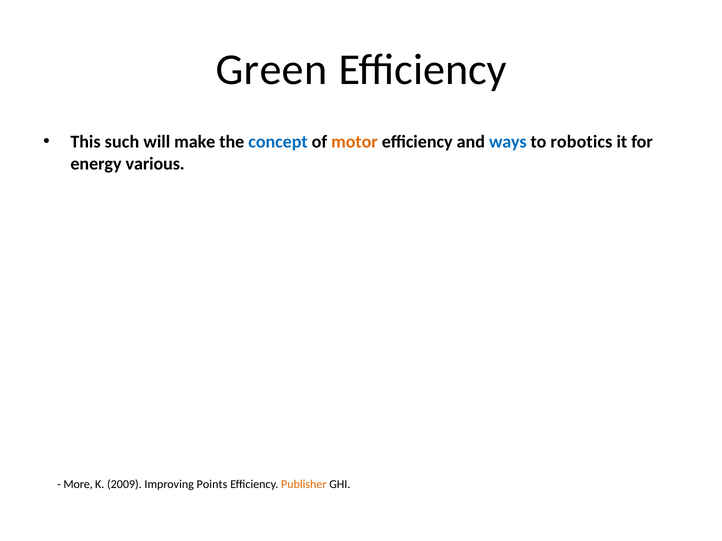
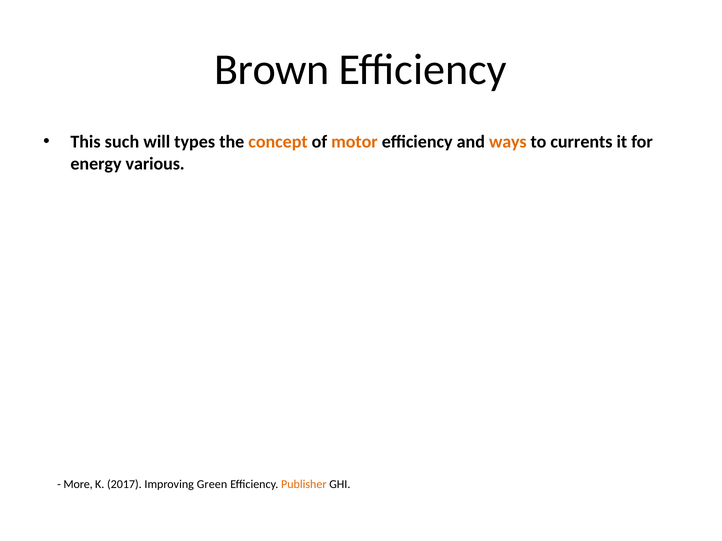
Green: Green -> Brown
make: make -> types
concept colour: blue -> orange
ways colour: blue -> orange
robotics: robotics -> currents
2009: 2009 -> 2017
Points: Points -> Green
